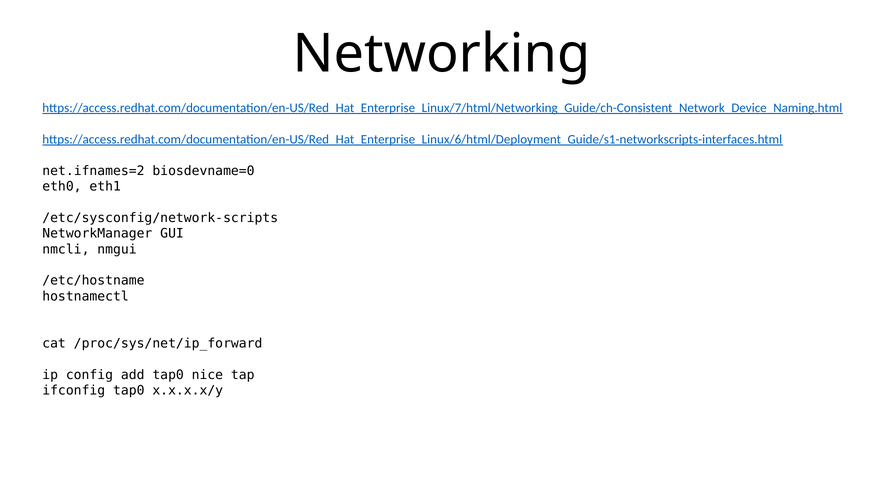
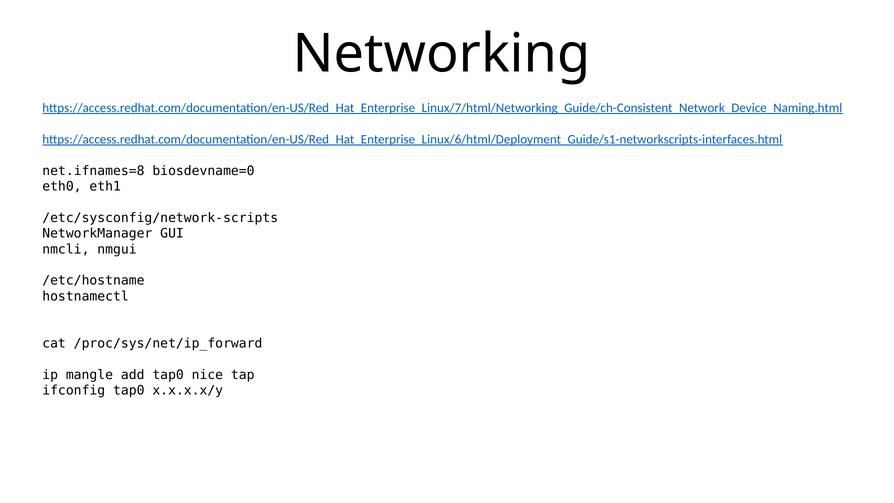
net.ifnames=2: net.ifnames=2 -> net.ifnames=8
config: config -> mangle
